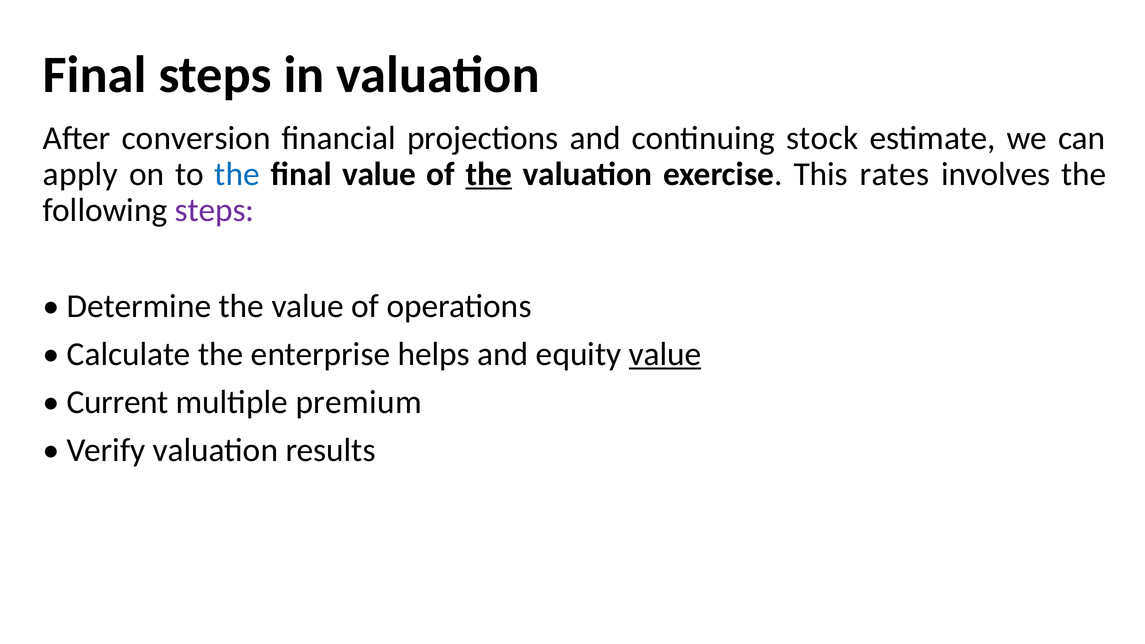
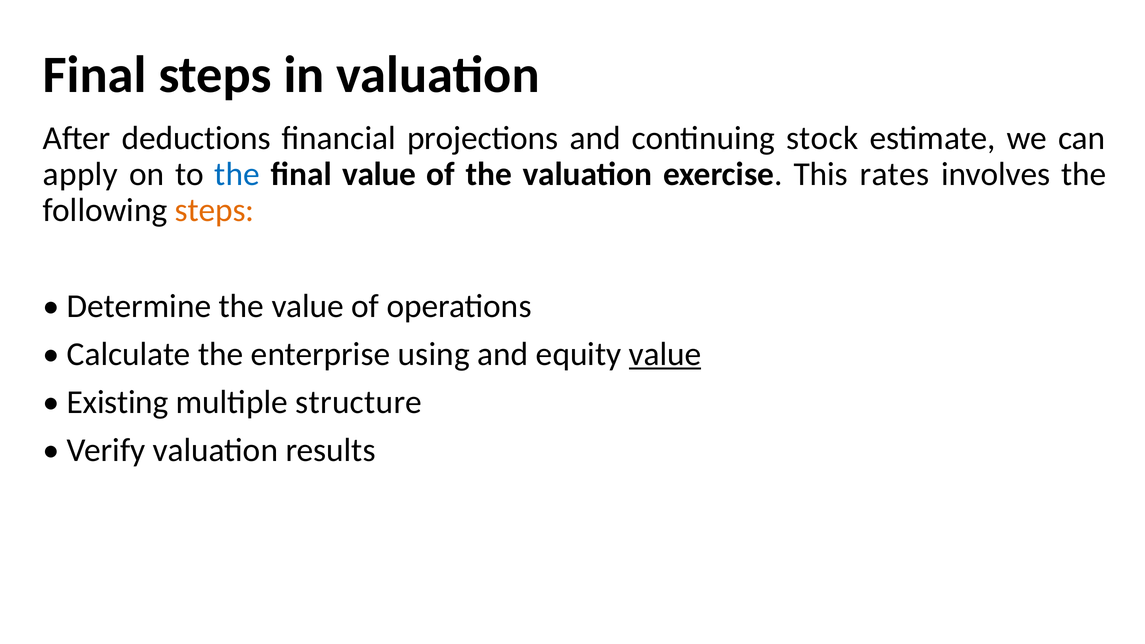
conversion: conversion -> deductions
the at (489, 174) underline: present -> none
steps at (215, 210) colour: purple -> orange
helps: helps -> using
Current: Current -> Existing
premium: premium -> structure
